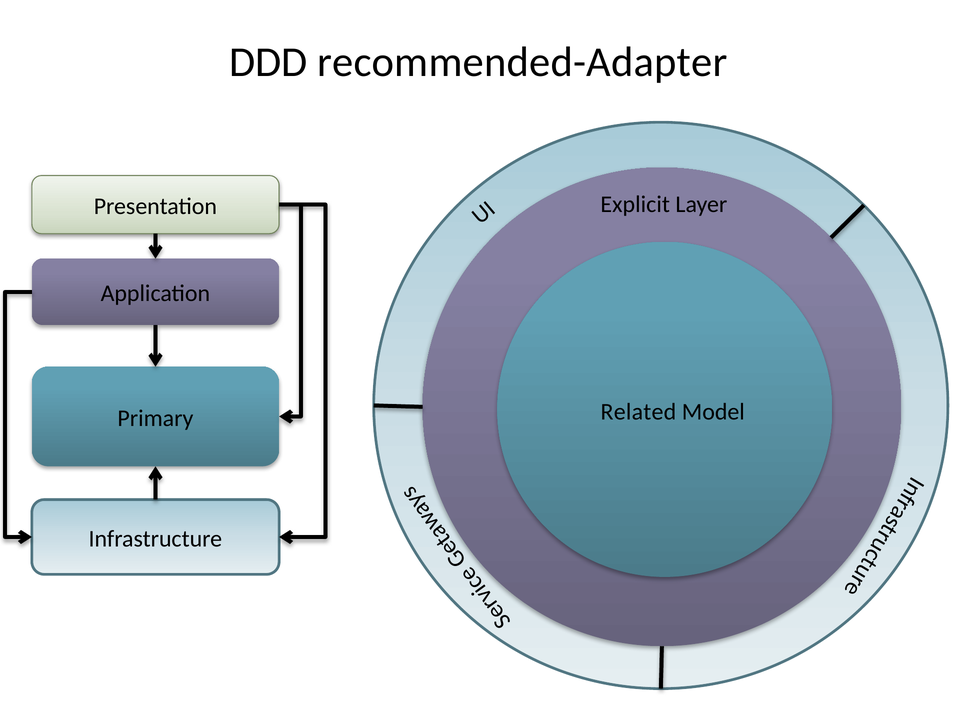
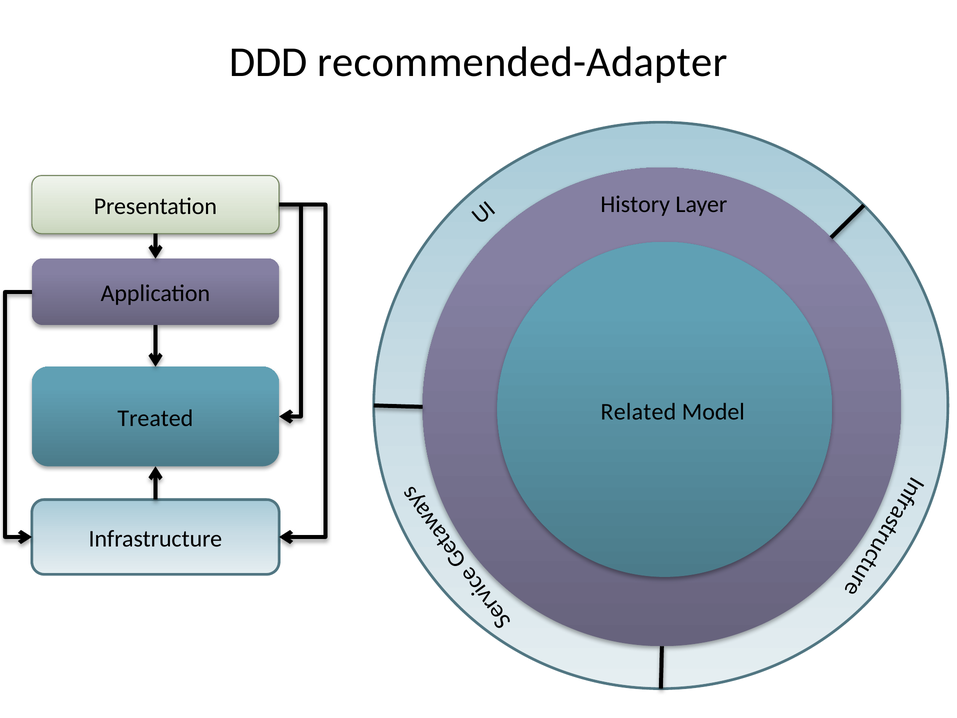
Explicit: Explicit -> History
Primary: Primary -> Treated
